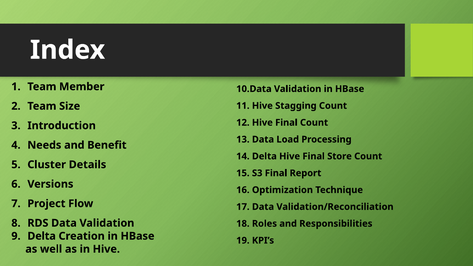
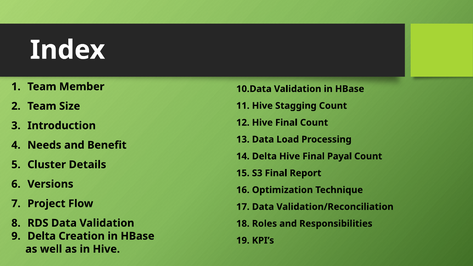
Store: Store -> Payal
